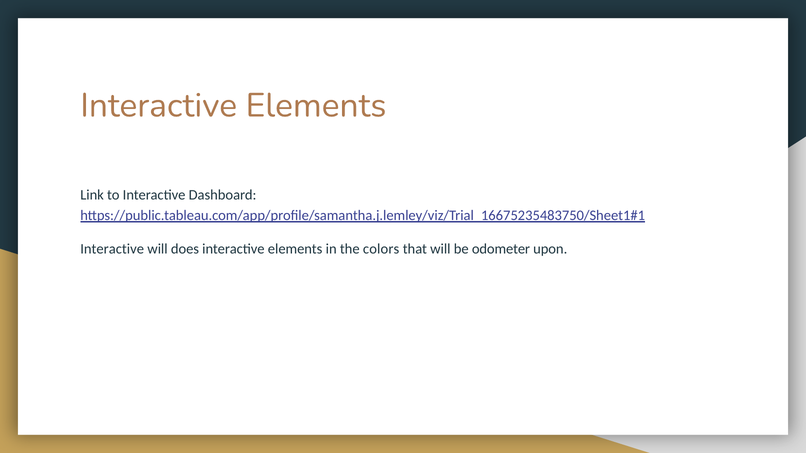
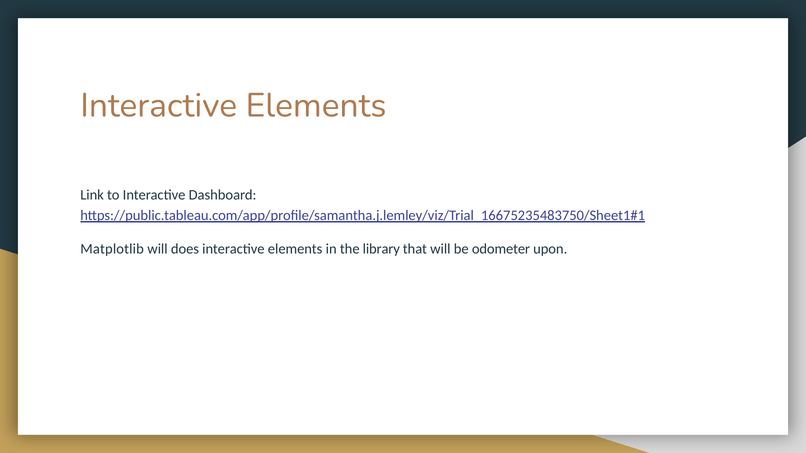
Interactive at (112, 249): Interactive -> Matplotlib
colors: colors -> library
